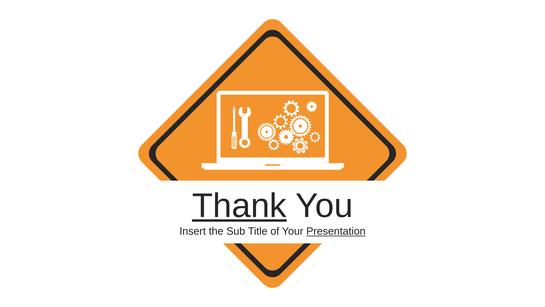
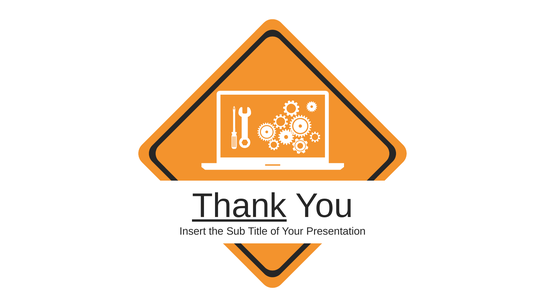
Presentation underline: present -> none
